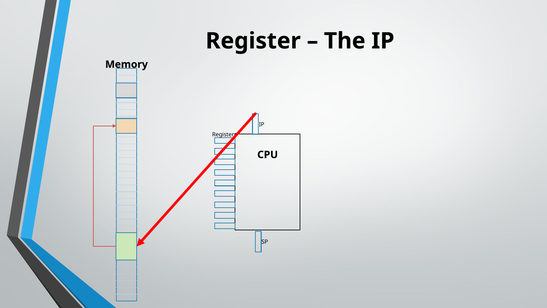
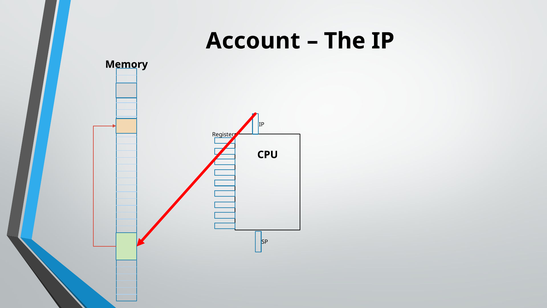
Register: Register -> Account
